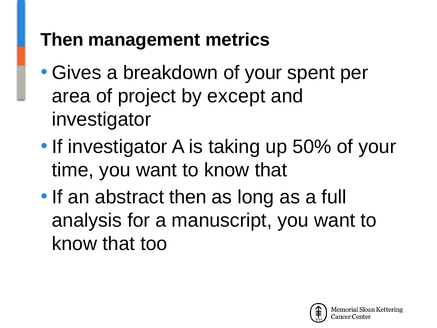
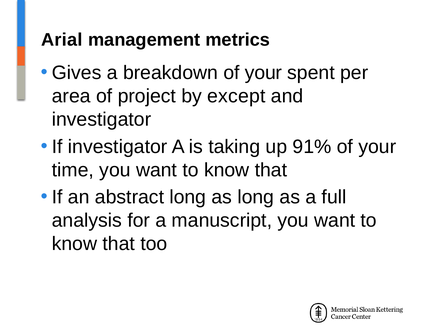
Then at (62, 40): Then -> Arial
50%: 50% -> 91%
abstract then: then -> long
